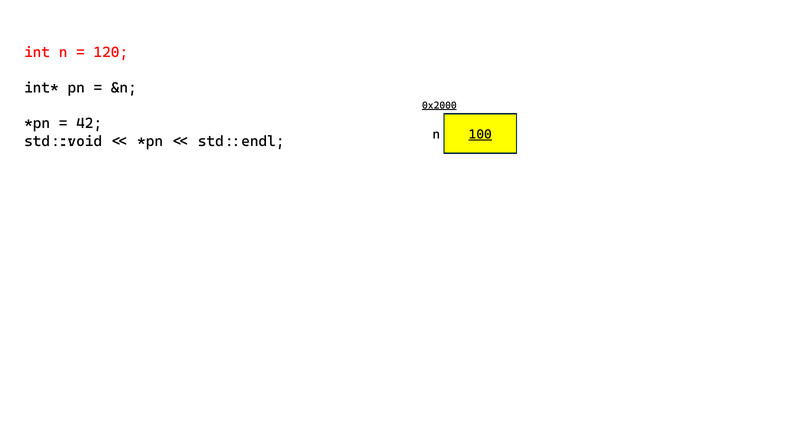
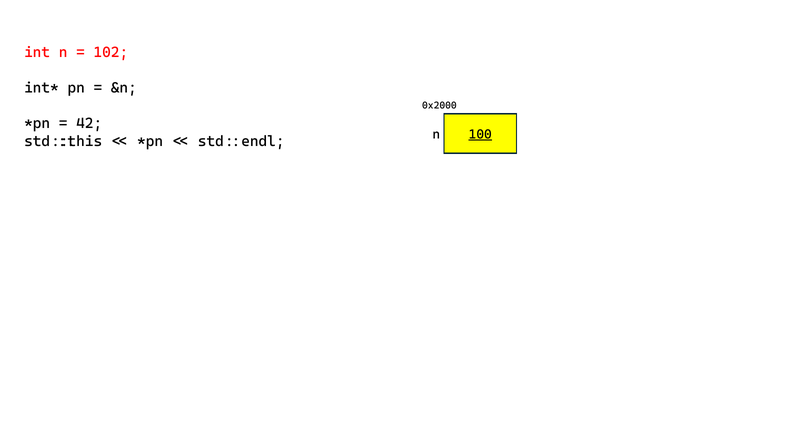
120: 120 -> 102
0x2000 underline: present -> none
std::void: std::void -> std::this
